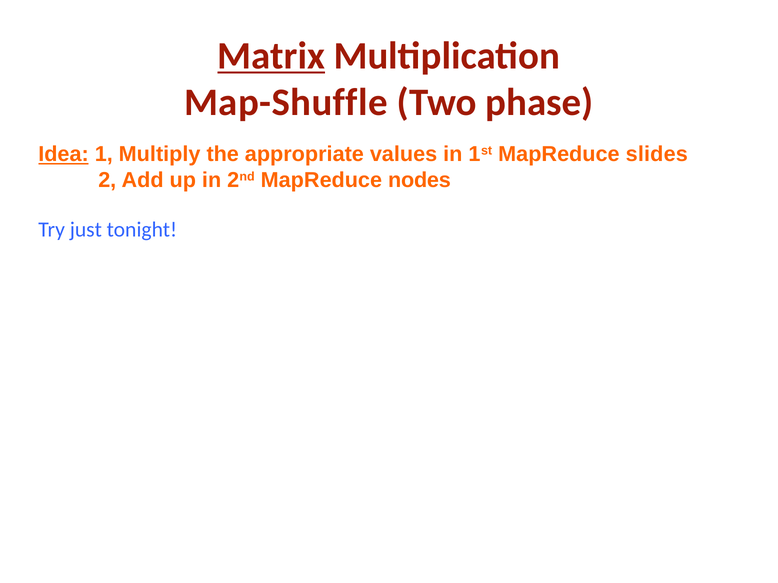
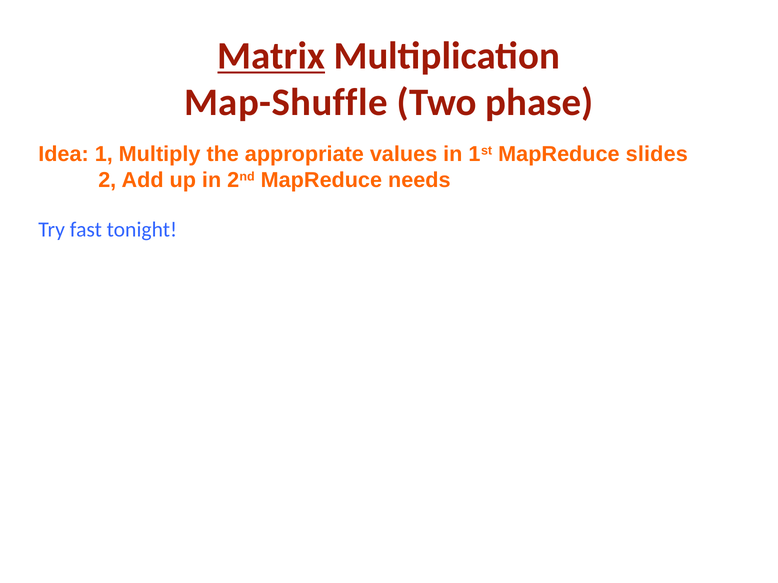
Idea underline: present -> none
nodes: nodes -> needs
just: just -> fast
